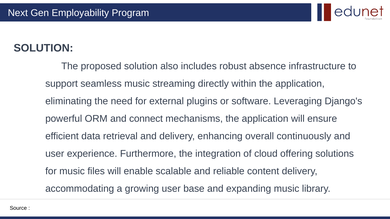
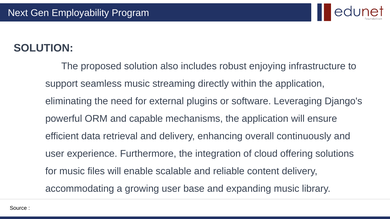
absence: absence -> enjoying
connect: connect -> capable
